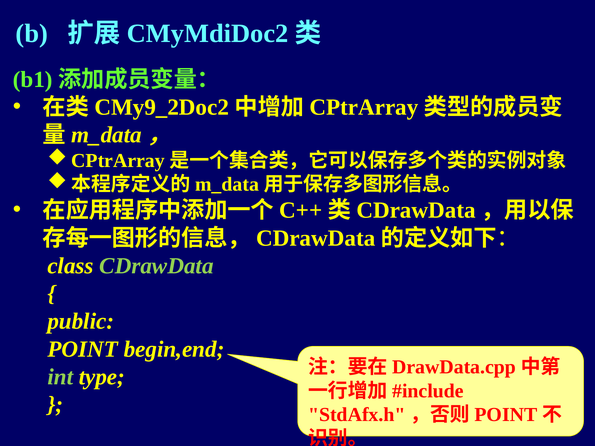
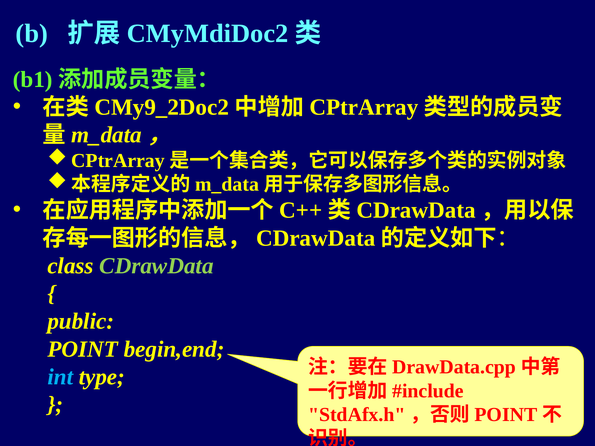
int colour: light green -> light blue
